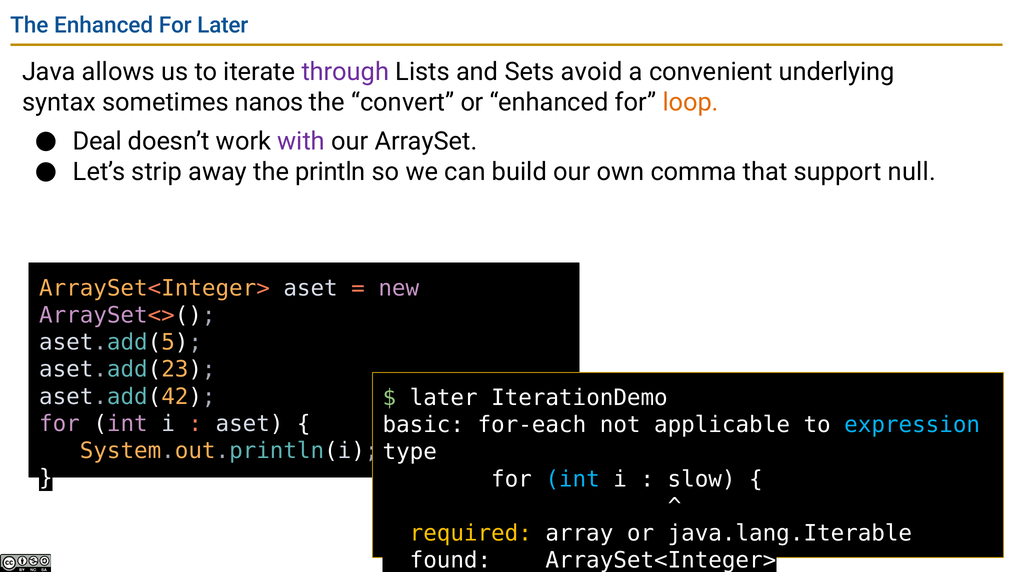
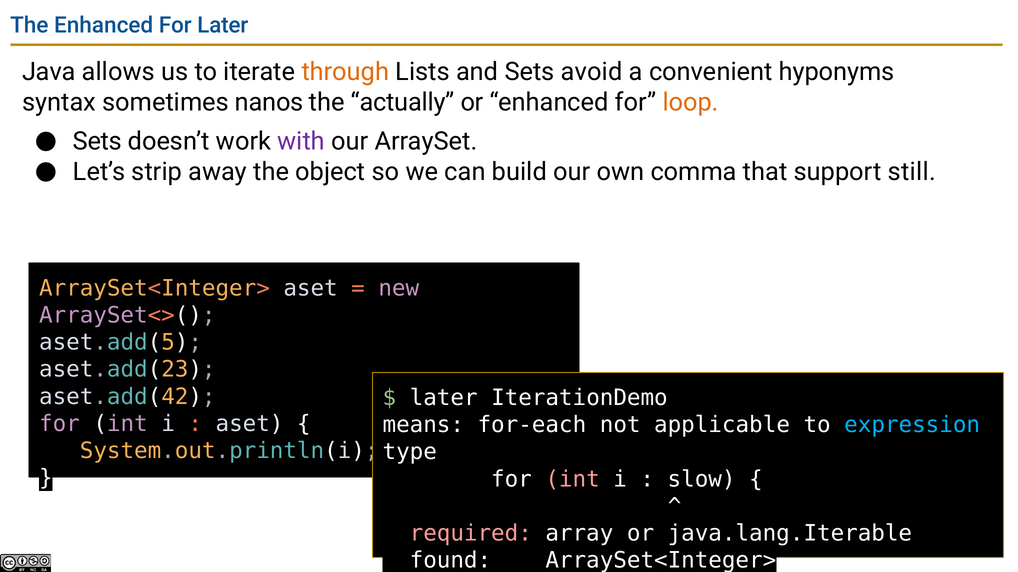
through colour: purple -> orange
underlying: underlying -> hyponyms
convert: convert -> actually
Deal at (97, 142): Deal -> Sets
println: println -> object
null: null -> still
basic: basic -> means
int at (573, 480) colour: light blue -> pink
required colour: yellow -> pink
